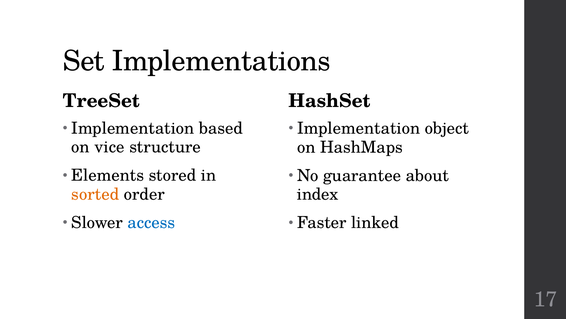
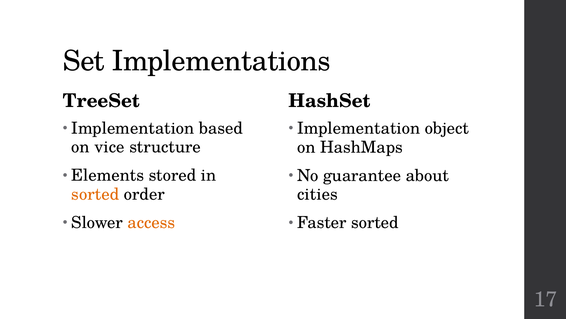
index: index -> cities
access colour: blue -> orange
Faster linked: linked -> sorted
